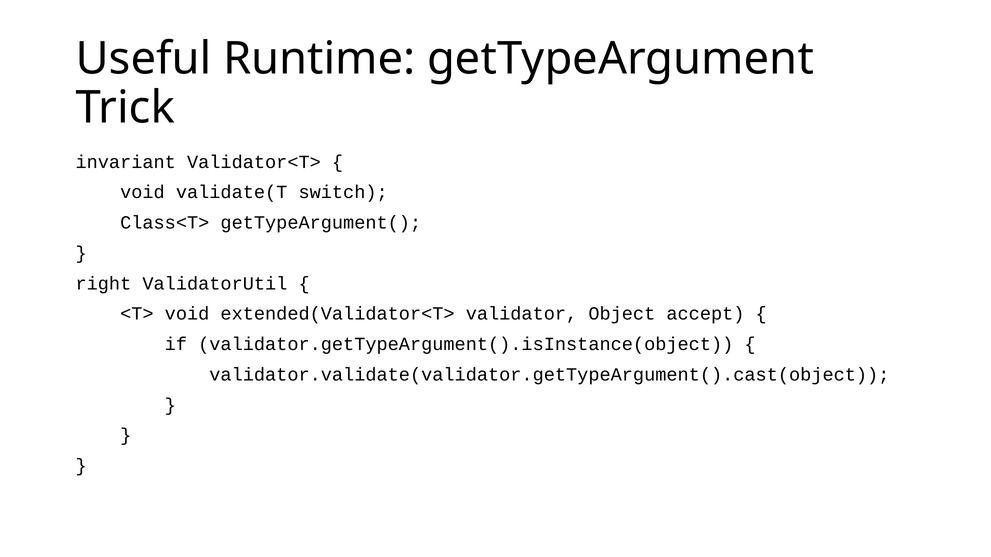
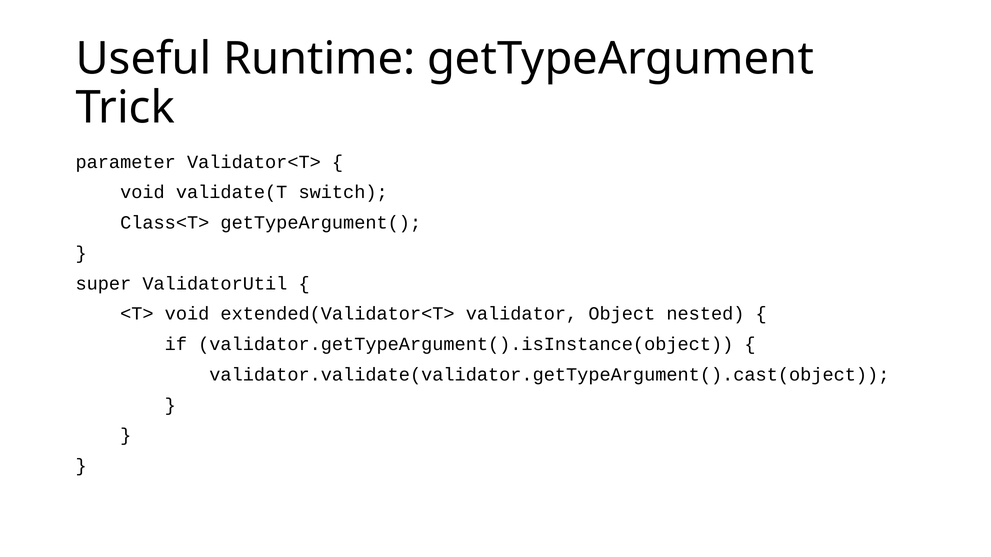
invariant: invariant -> parameter
right: right -> super
accept: accept -> nested
